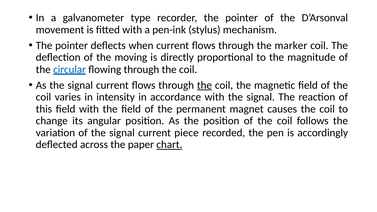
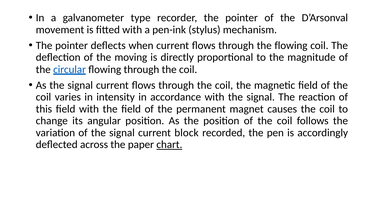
the marker: marker -> flowing
the at (204, 85) underline: present -> none
piece: piece -> block
